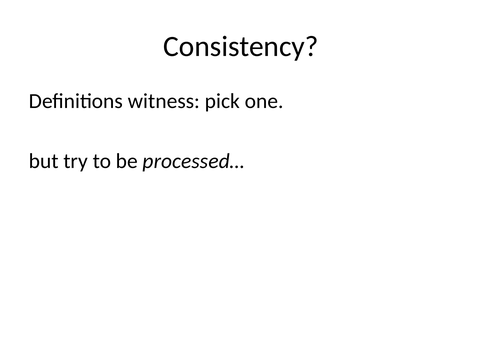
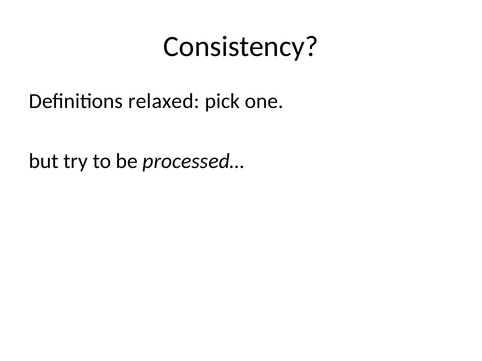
witness: witness -> relaxed
